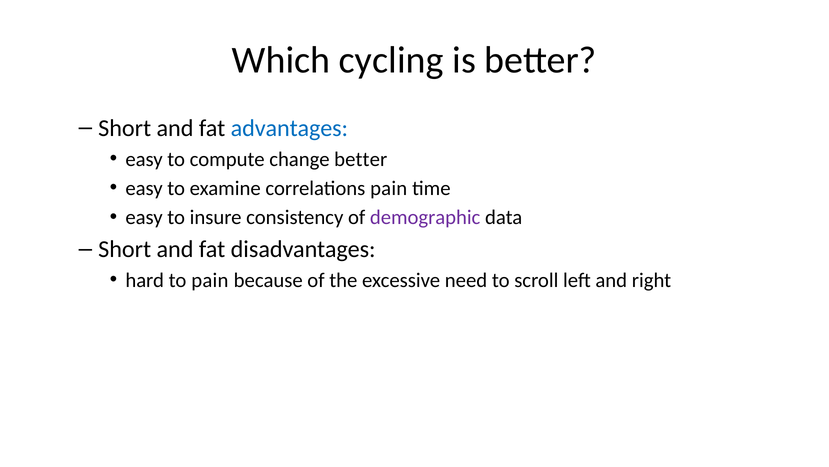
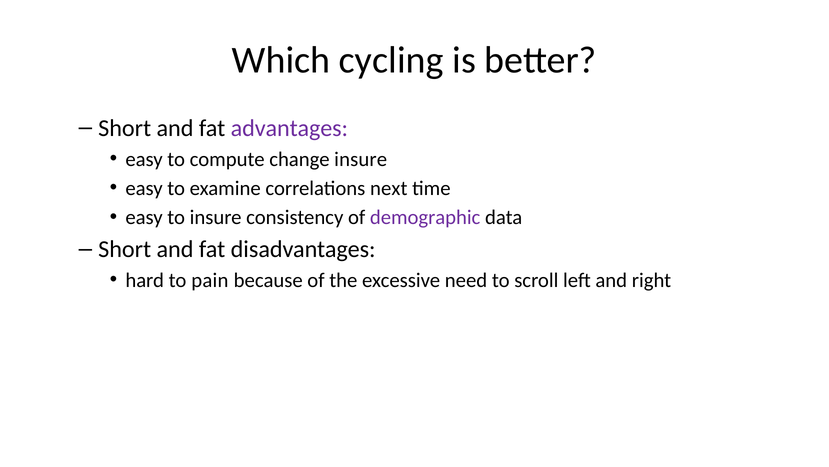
advantages colour: blue -> purple
change better: better -> insure
correlations pain: pain -> next
